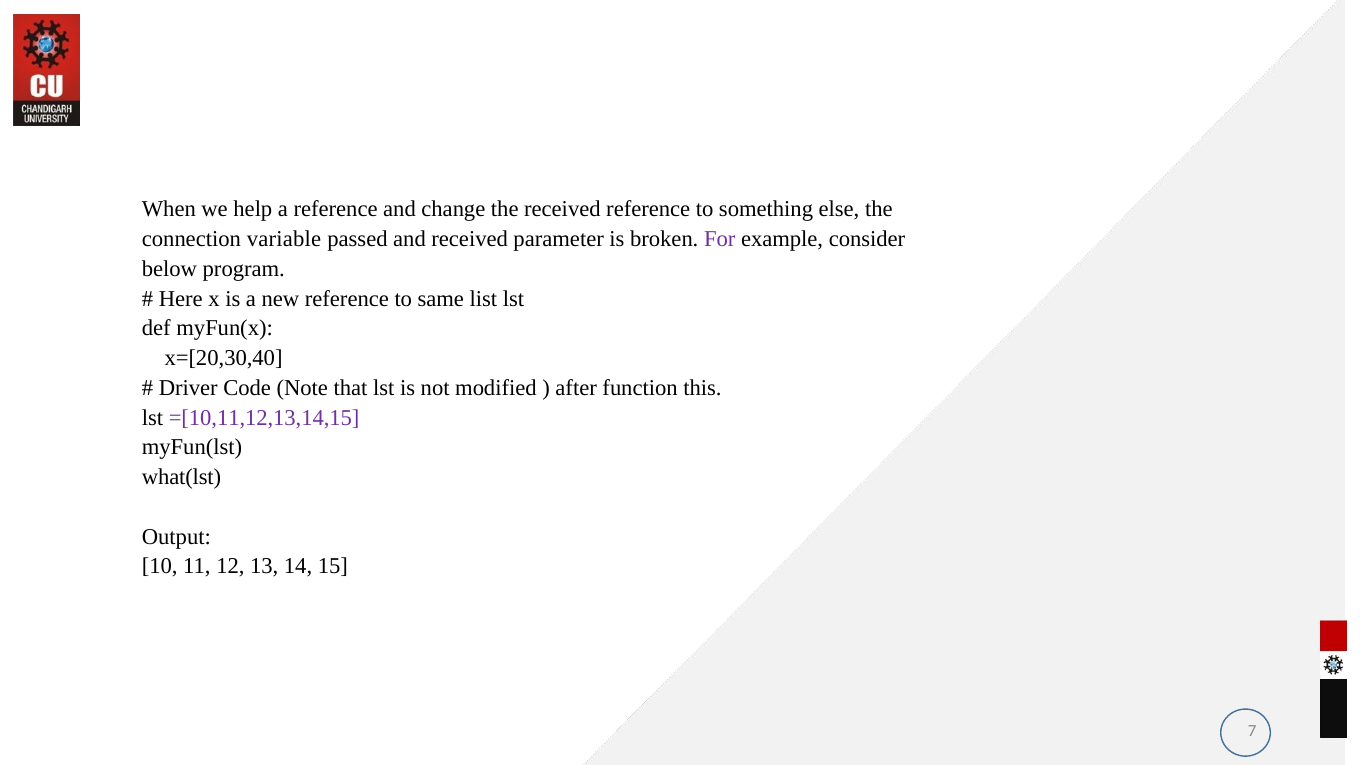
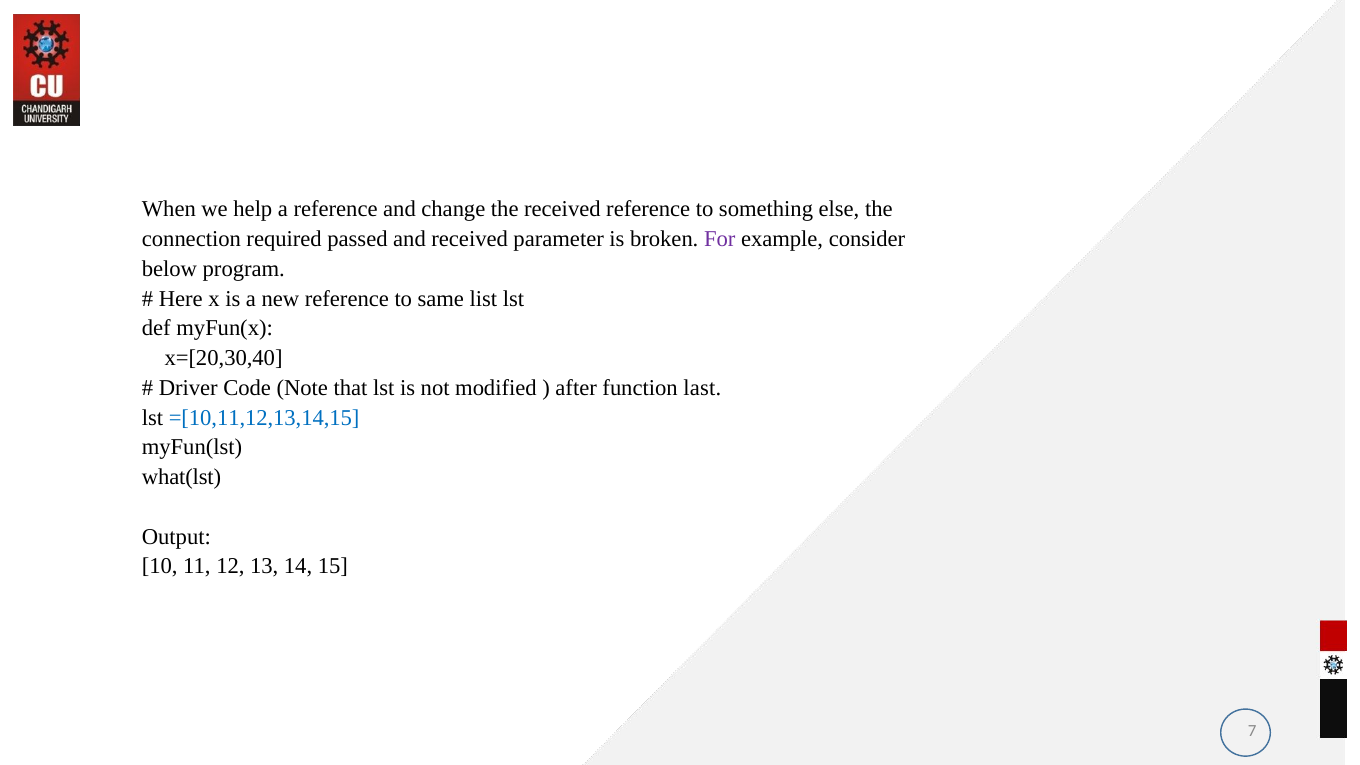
variable: variable -> required
this: this -> last
=[10,11,12,13,14,15 colour: purple -> blue
